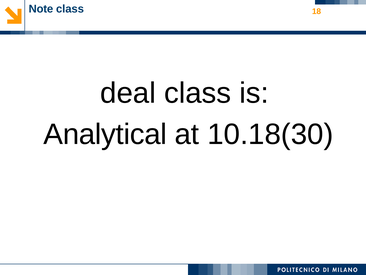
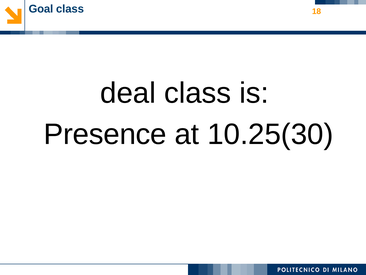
Note: Note -> Goal
Analytical: Analytical -> Presence
10.18(30: 10.18(30 -> 10.25(30
